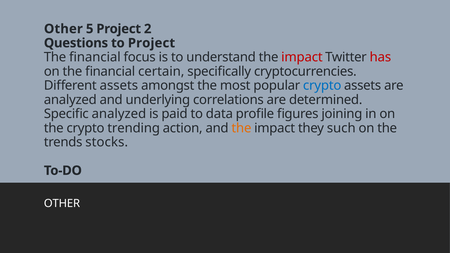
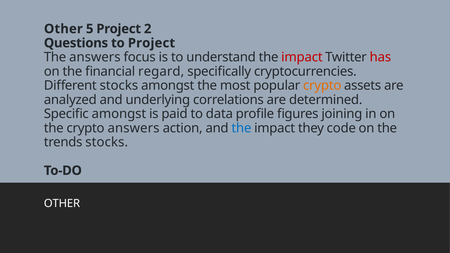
financial at (95, 57): financial -> answers
certain: certain -> regard
Different assets: assets -> stocks
crypto at (322, 86) colour: blue -> orange
Specific analyzed: analyzed -> amongst
crypto trending: trending -> answers
the at (241, 128) colour: orange -> blue
such: such -> code
